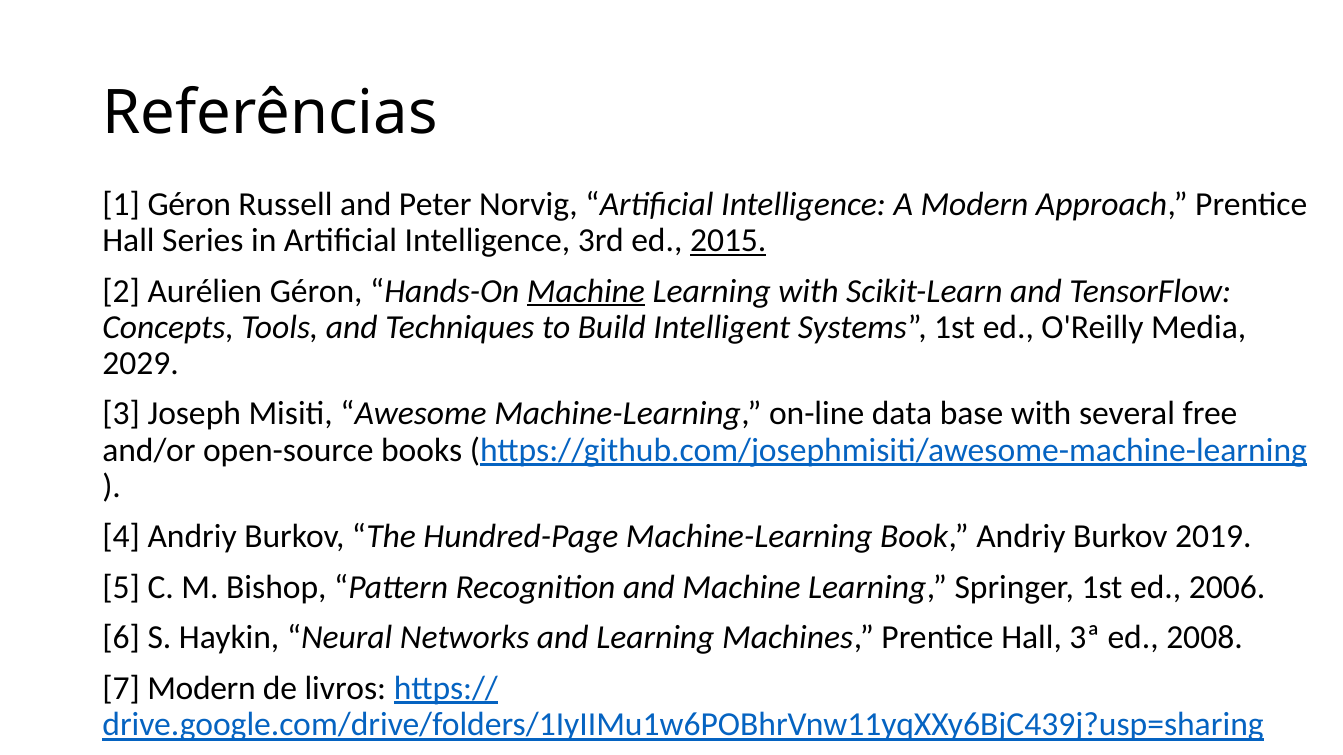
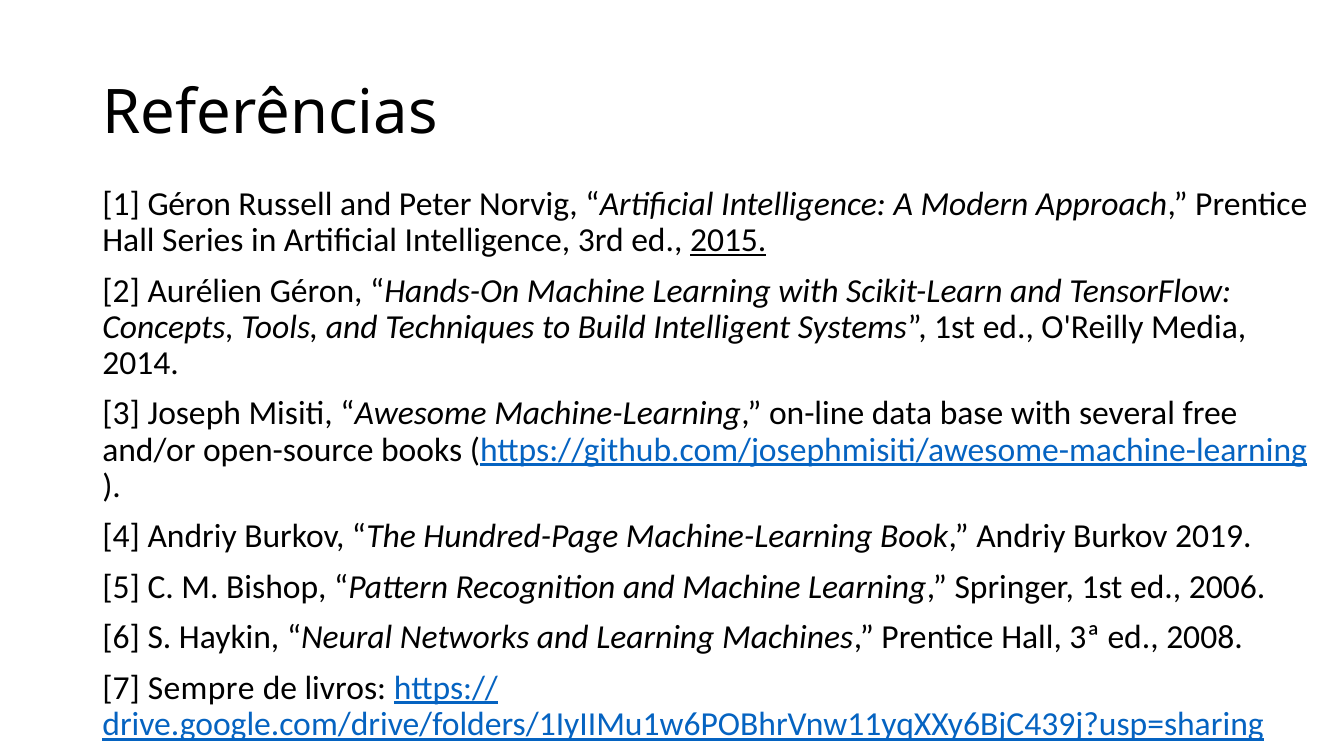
Machine at (586, 291) underline: present -> none
2029: 2029 -> 2014
7 Modern: Modern -> Sempre
